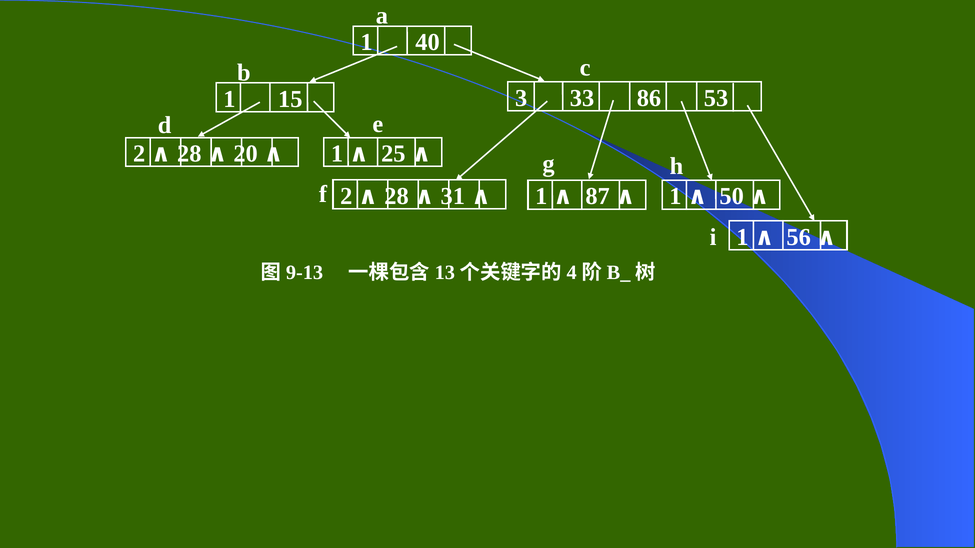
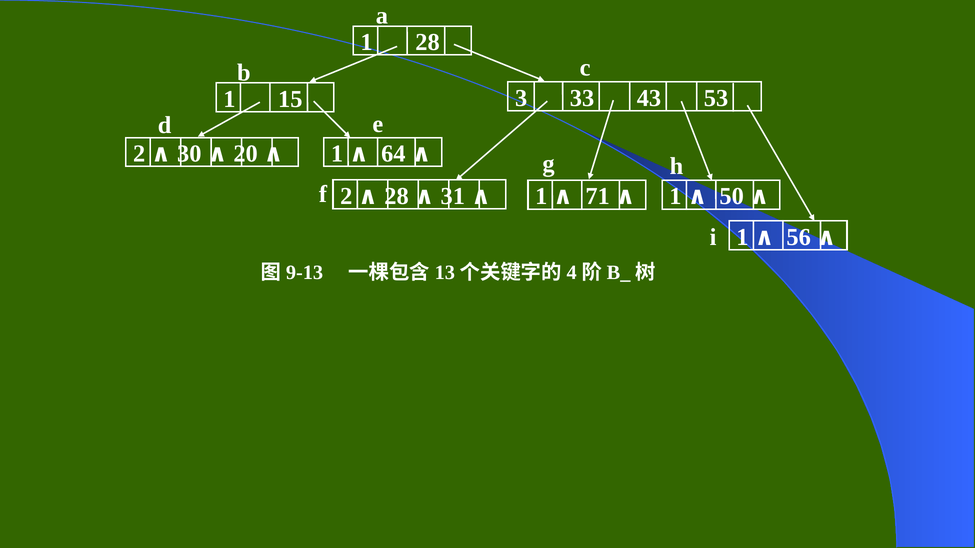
1 40: 40 -> 28
86: 86 -> 43
28 at (189, 154): 28 -> 30
25: 25 -> 64
87: 87 -> 71
